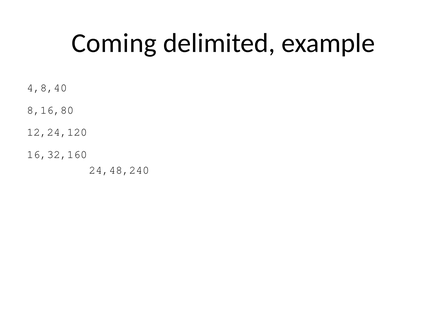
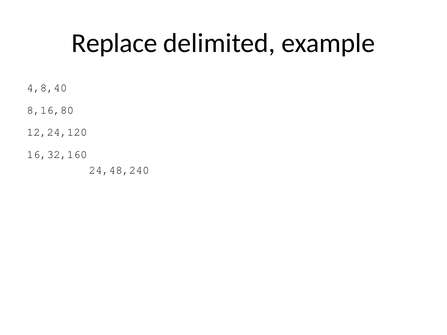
Coming: Coming -> Replace
